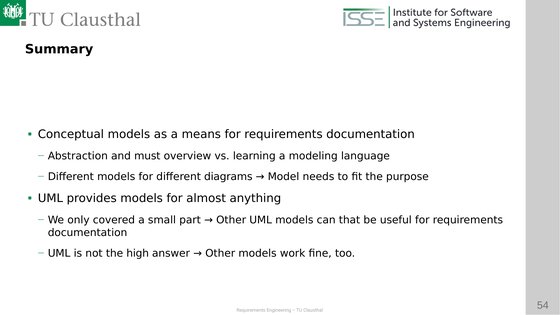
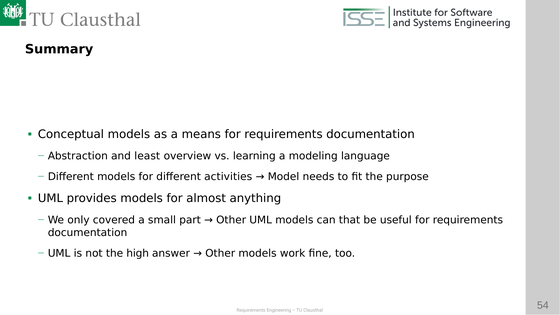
must: must -> least
diagrams: diagrams -> activities
